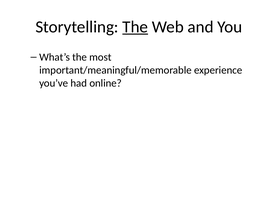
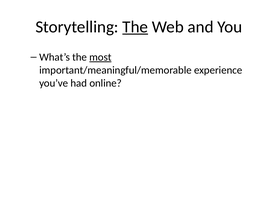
most underline: none -> present
